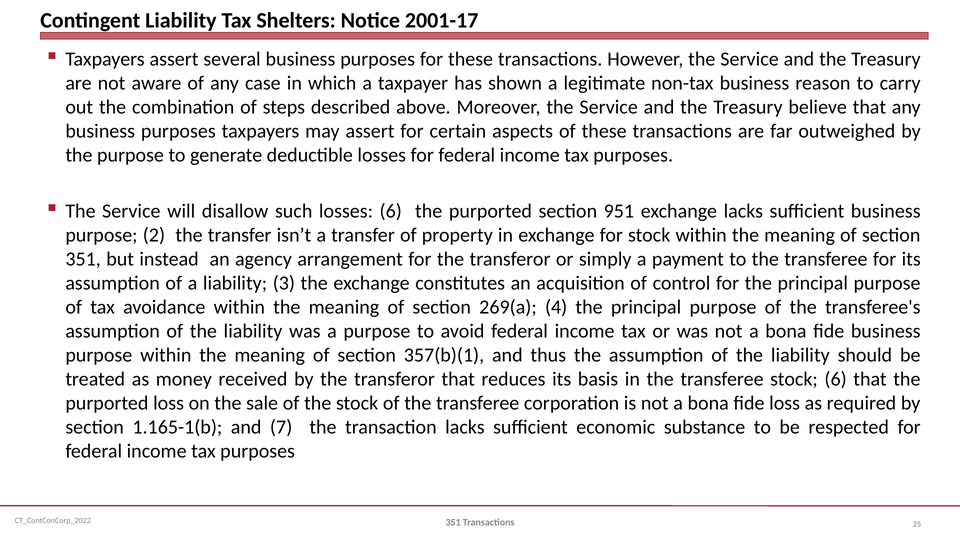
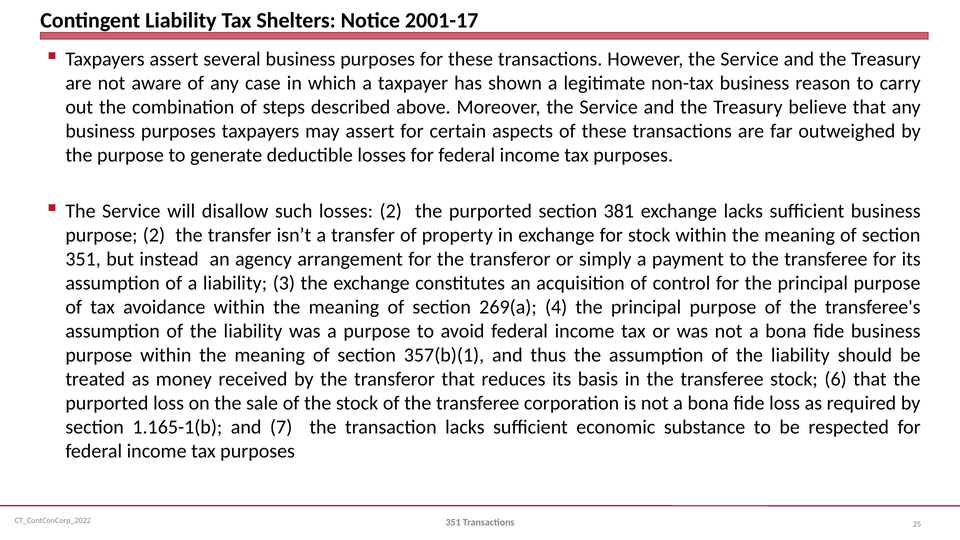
losses 6: 6 -> 2
951: 951 -> 381
